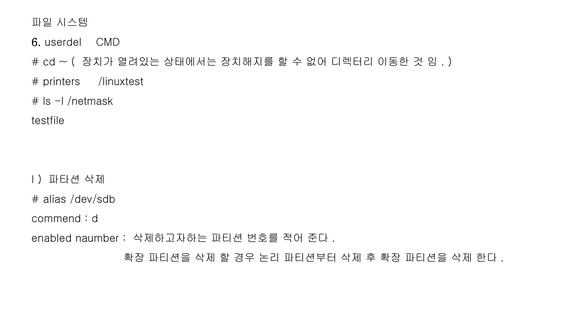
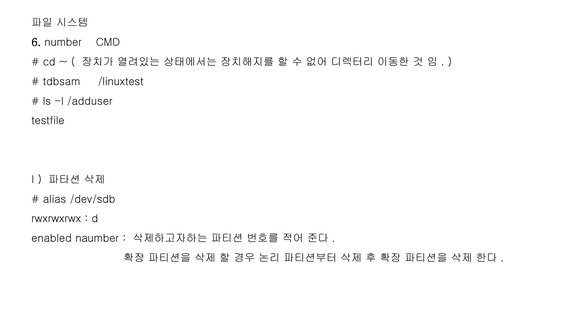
userdel: userdel -> number
printers: printers -> tdbsam
/netmask: /netmask -> /adduser
commend: commend -> rwxrwxrwx
